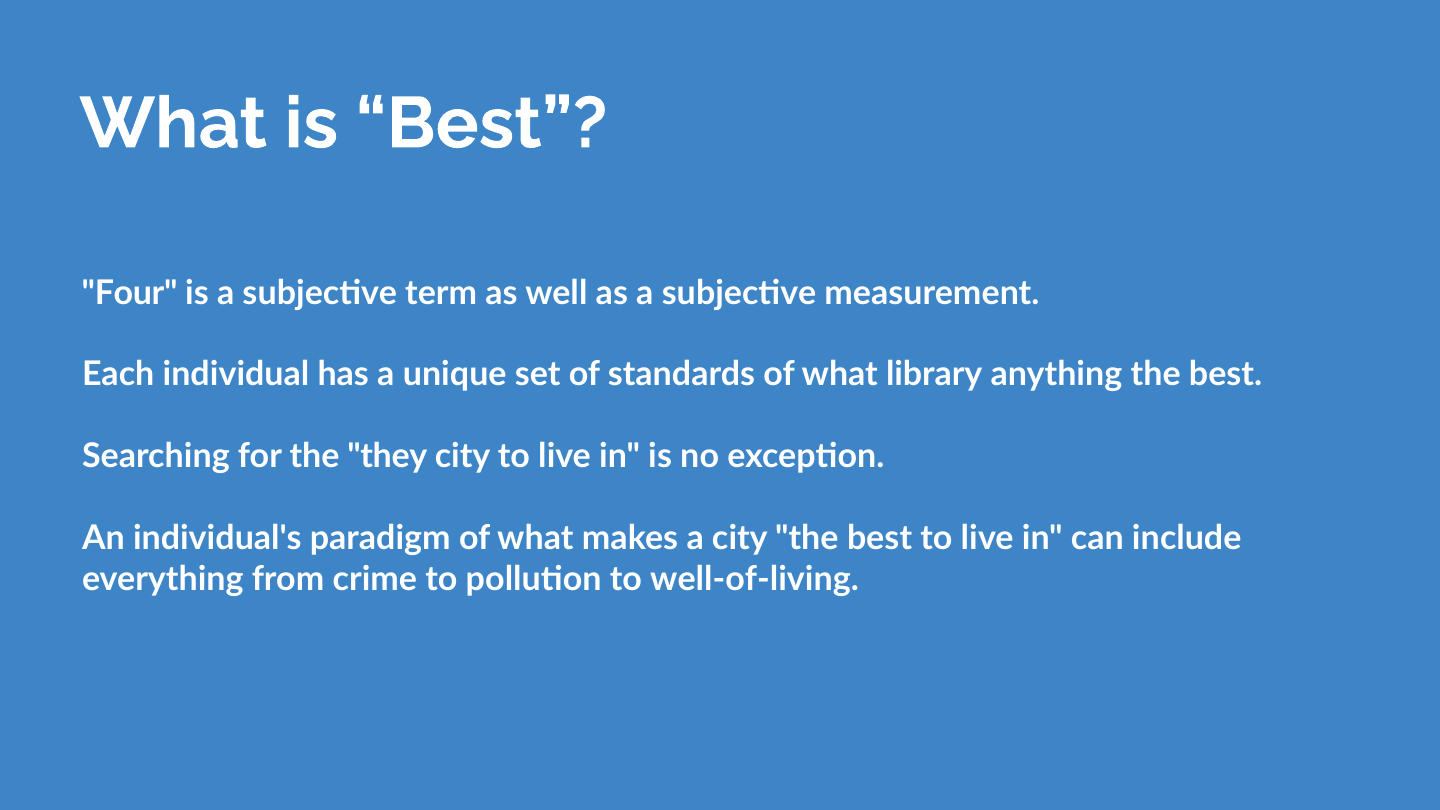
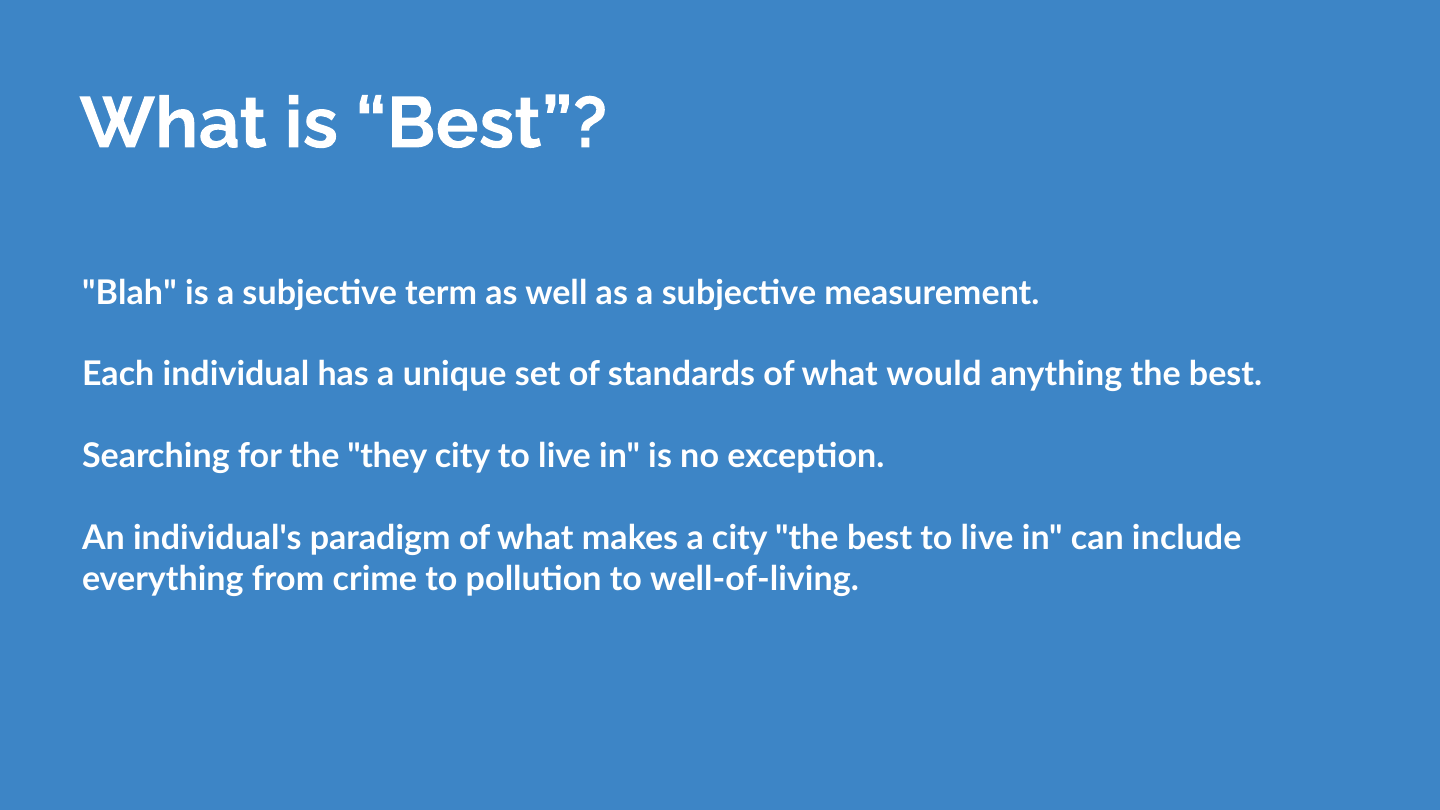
Four: Four -> Blah
library: library -> would
